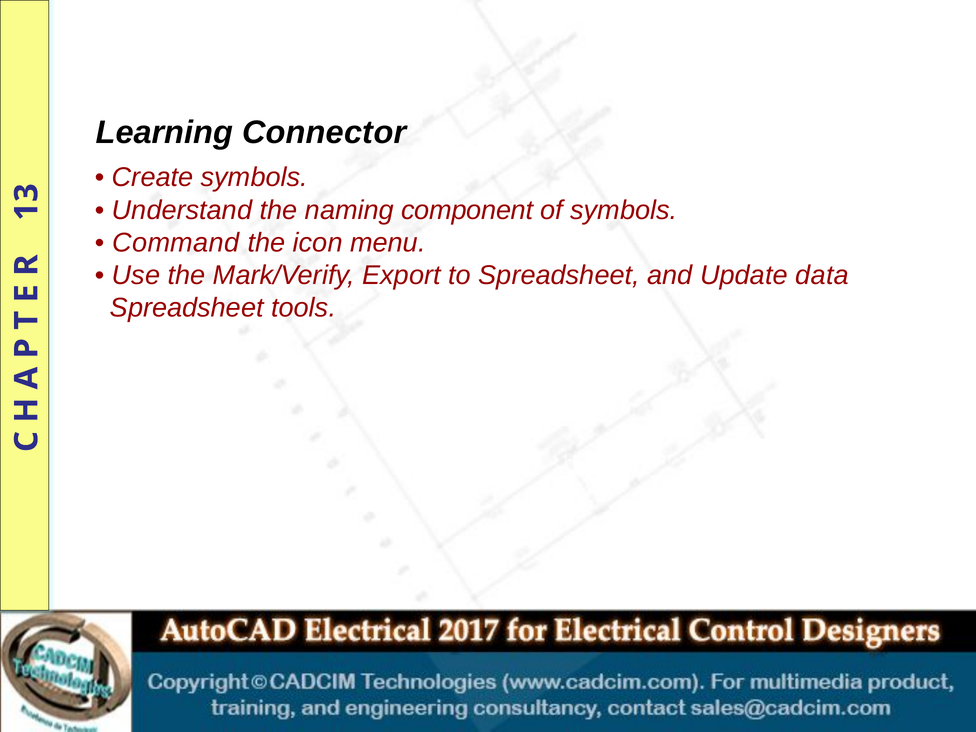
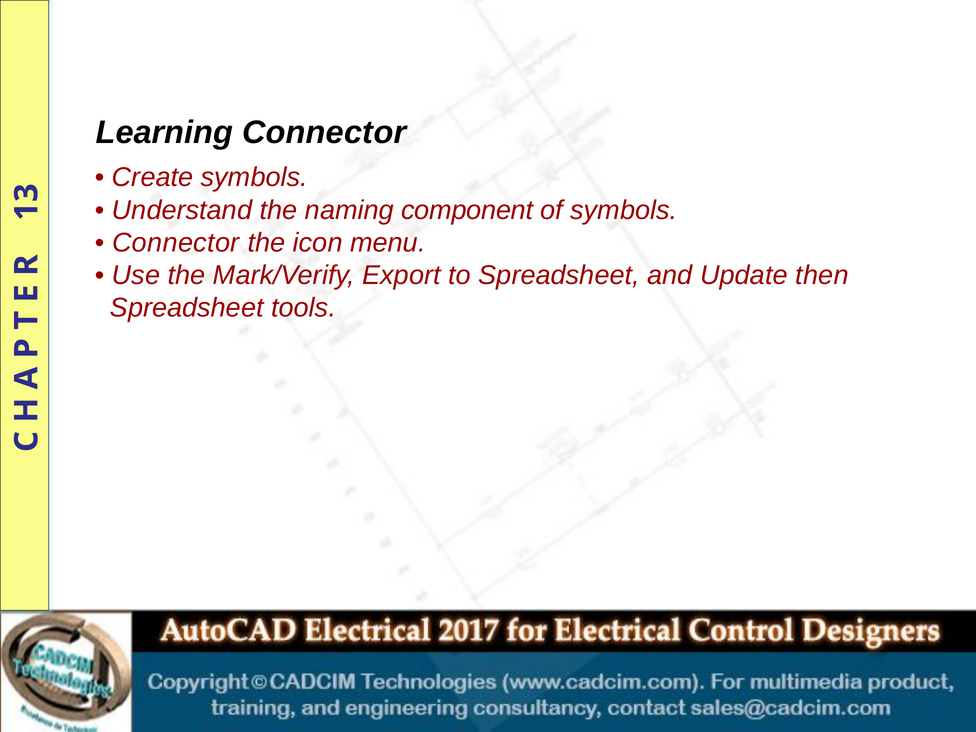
Command at (176, 243): Command -> Connector
data: data -> then
